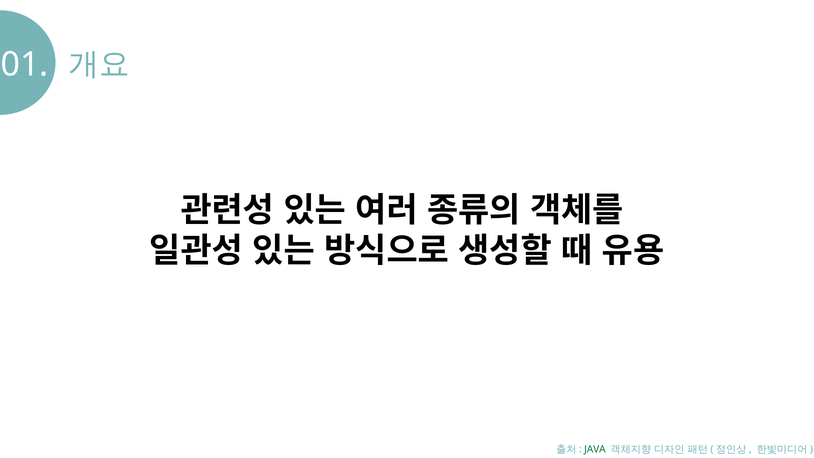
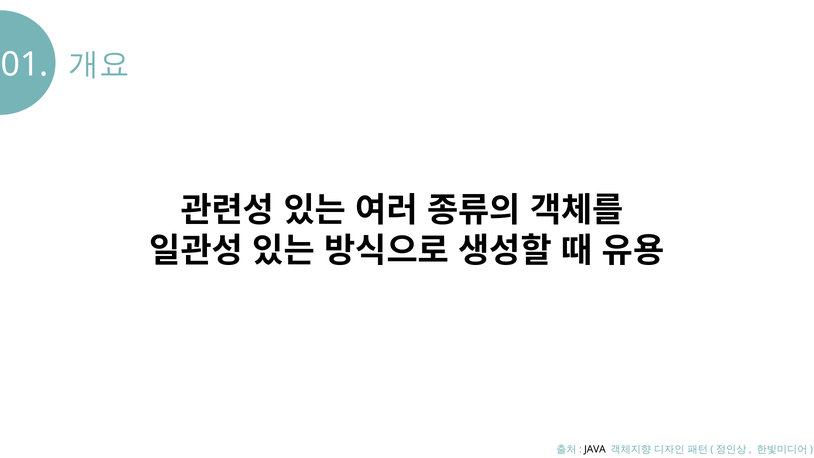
JAVA colour: green -> black
